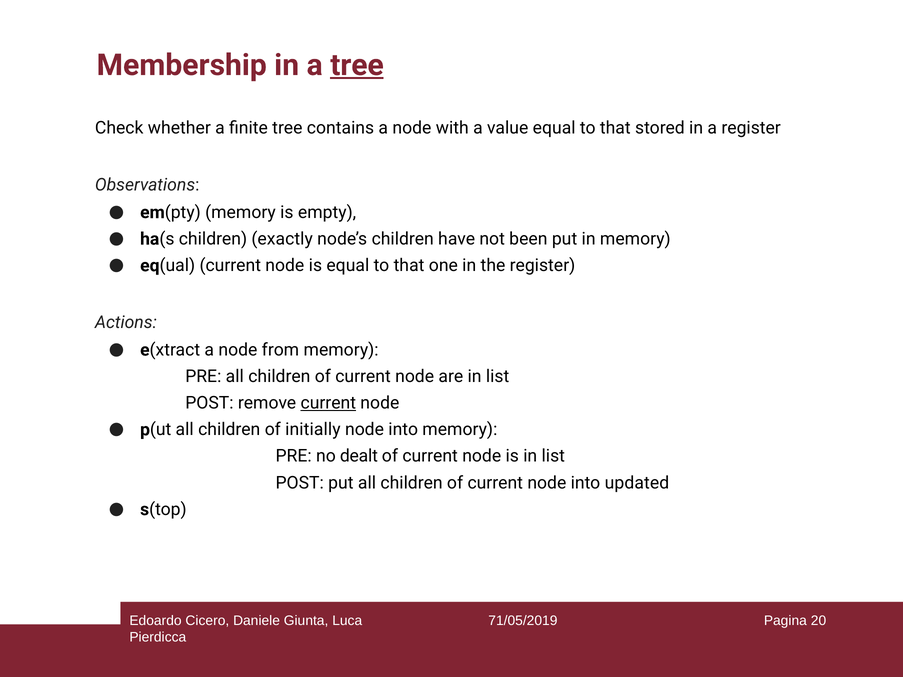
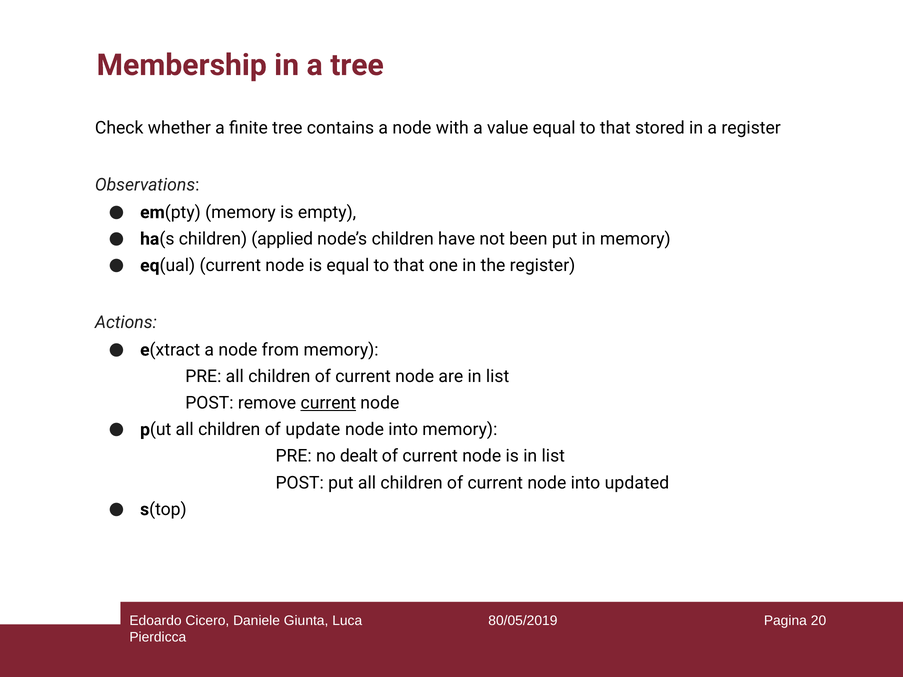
tree at (357, 65) underline: present -> none
exactly: exactly -> applied
initially: initially -> update
71/05/2019: 71/05/2019 -> 80/05/2019
